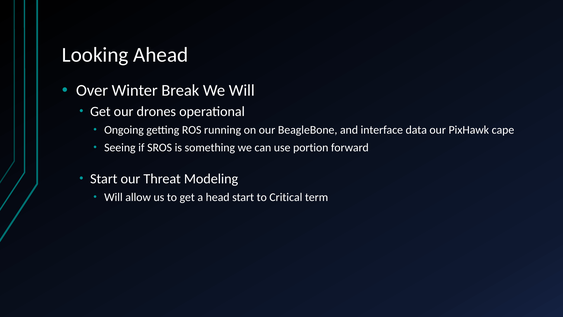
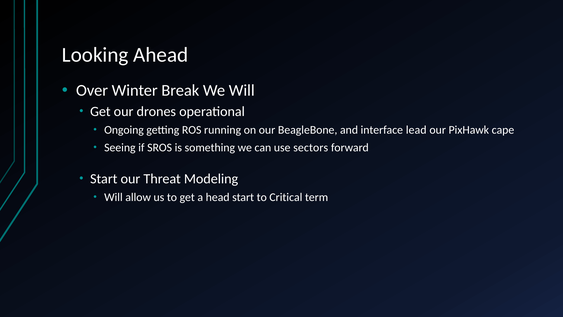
data: data -> lead
portion: portion -> sectors
